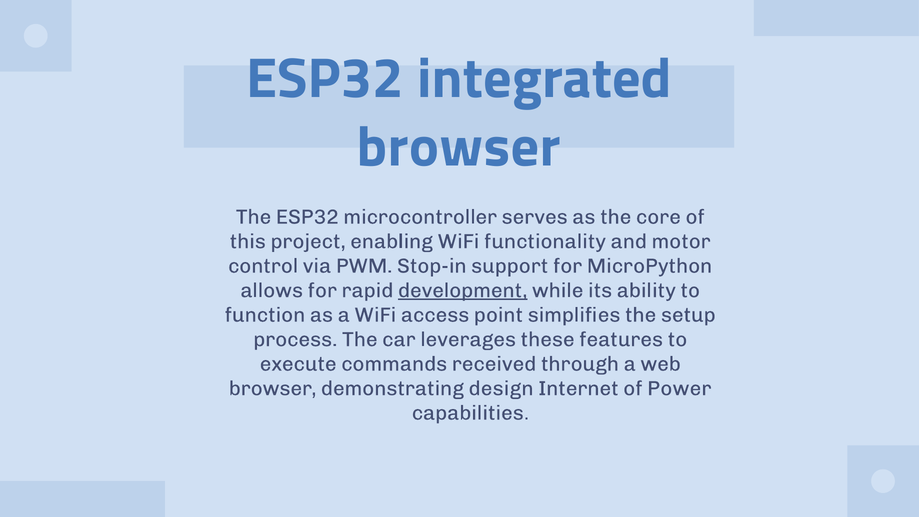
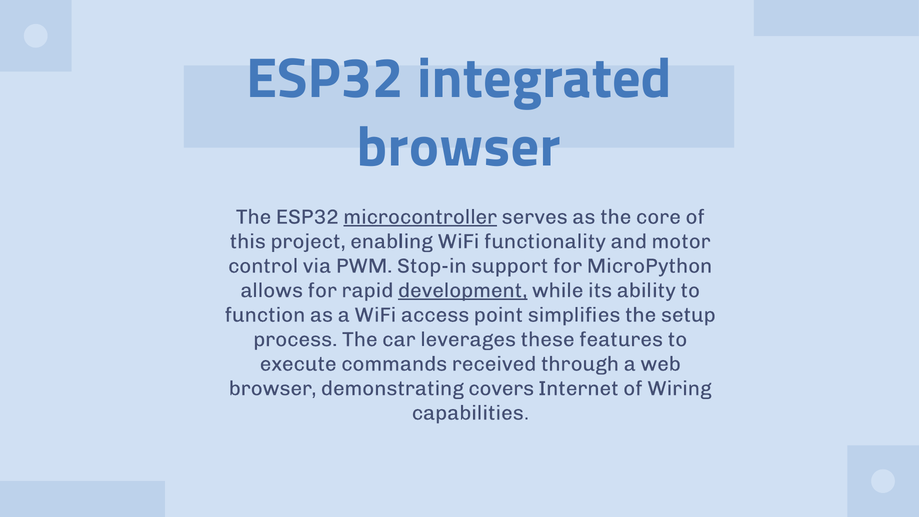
microcontroller underline: none -> present
design: design -> covers
Power: Power -> Wiring
